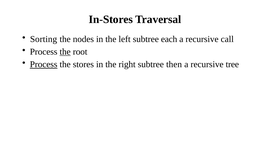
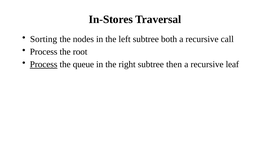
each: each -> both
the at (65, 52) underline: present -> none
stores: stores -> queue
tree: tree -> leaf
